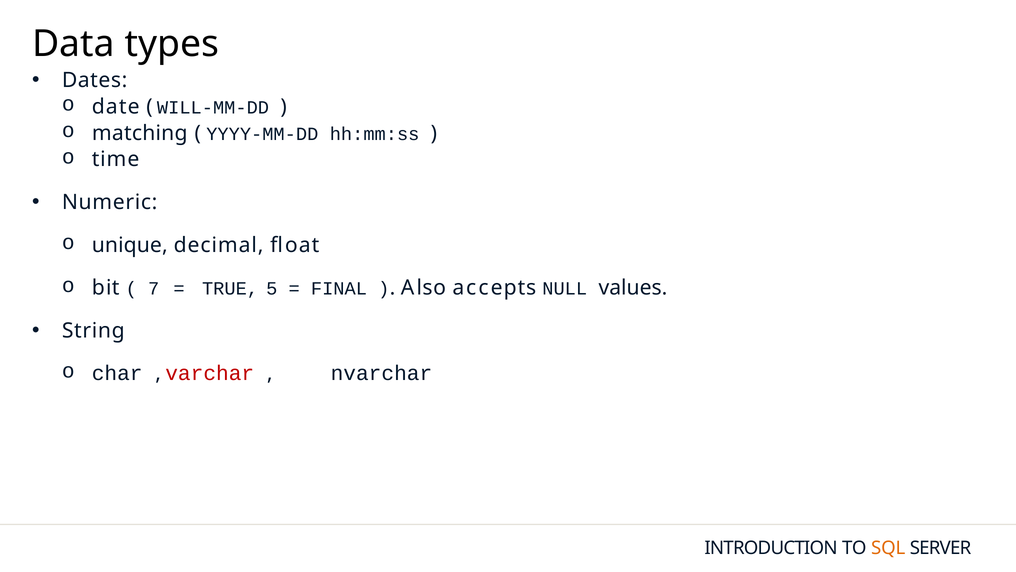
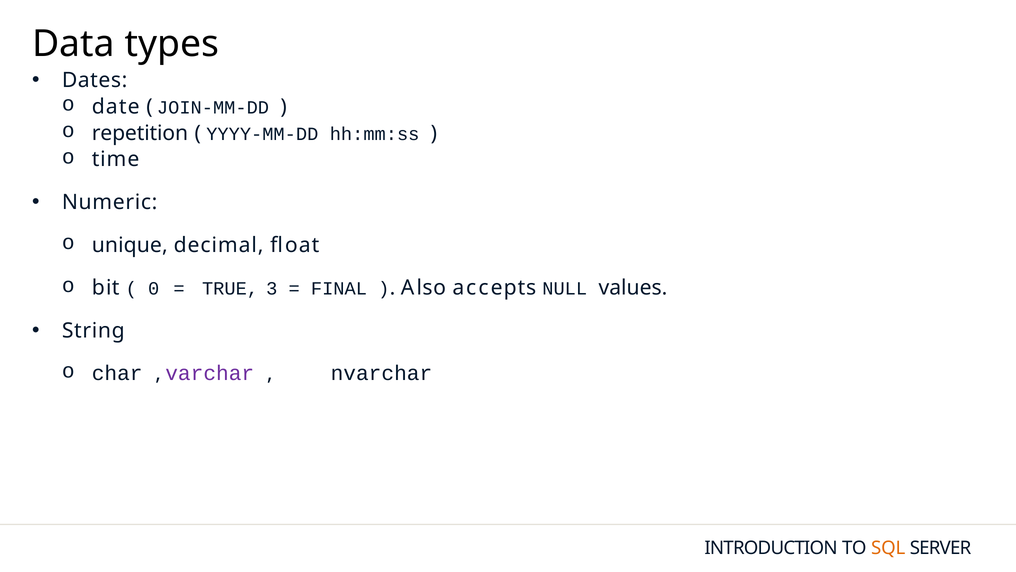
WILL-MM-DD: WILL-MM-DD -> JOIN-MM-DD
matching: matching -> repetition
7: 7 -> 0
5: 5 -> 3
varchar colour: red -> purple
